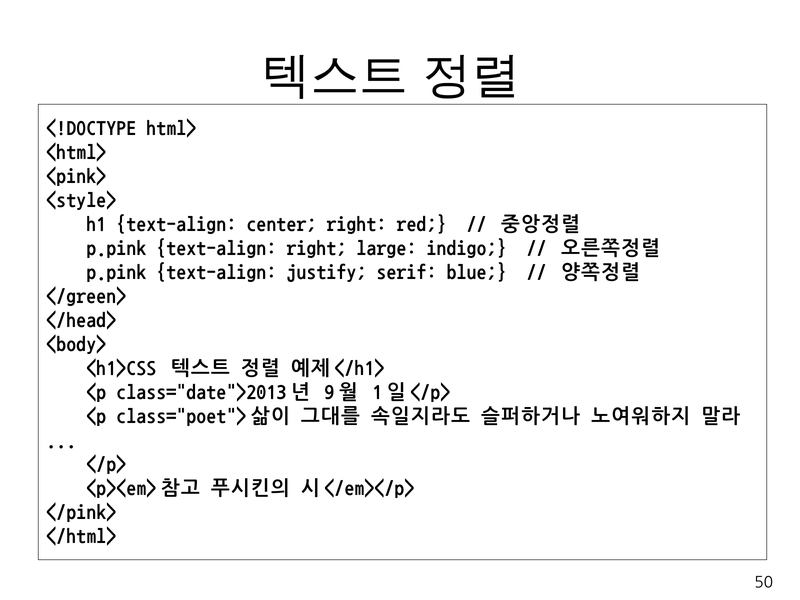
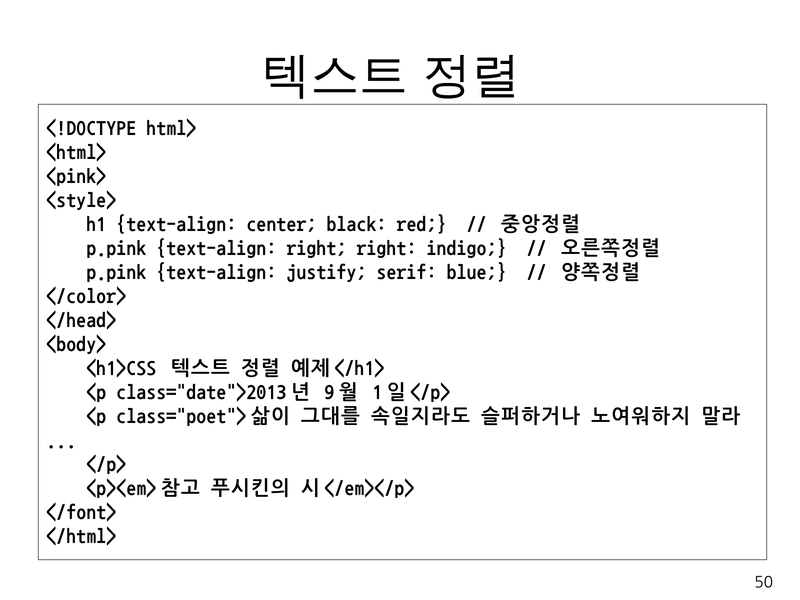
center right: right -> black
right large: large -> right
</green>: </green> -> </color>
</pink>: </pink> -> </font>
